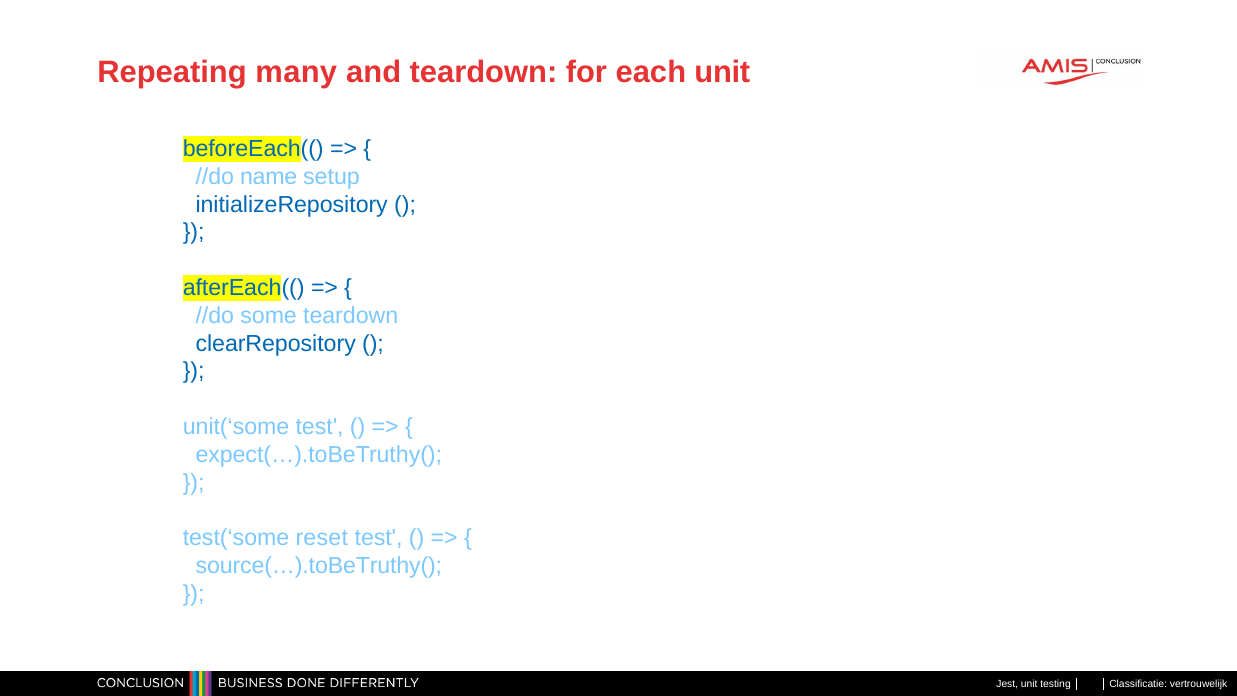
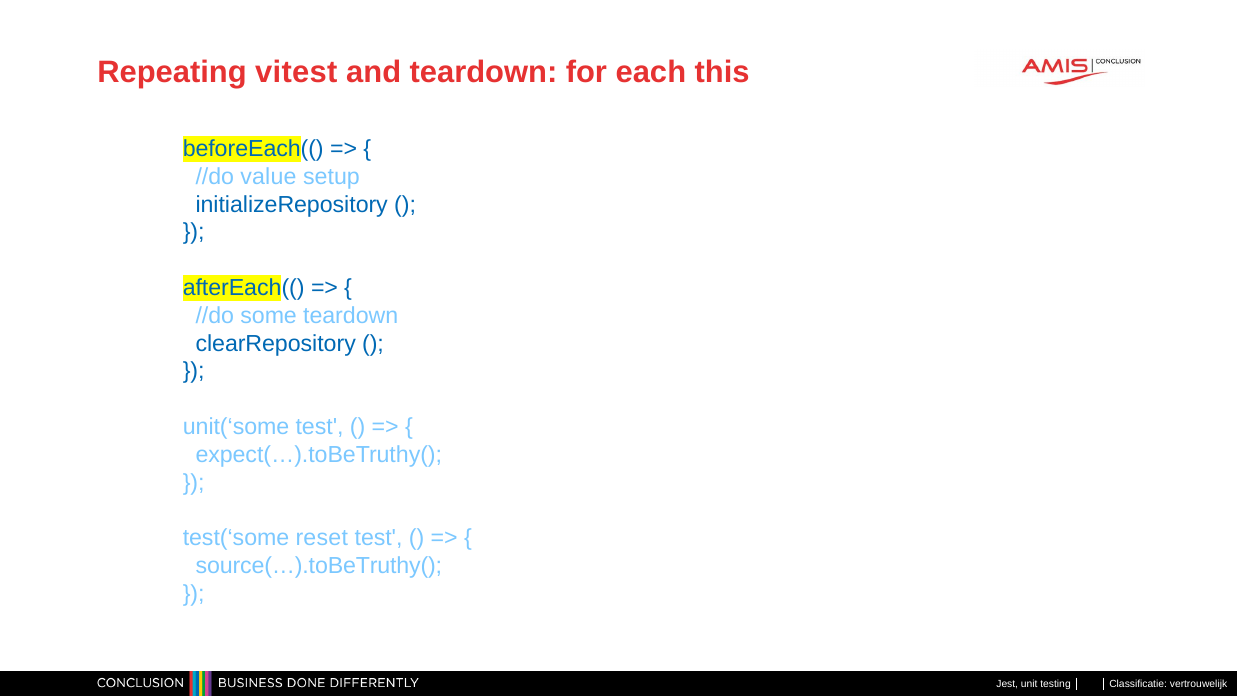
many: many -> vitest
each unit: unit -> this
name: name -> value
